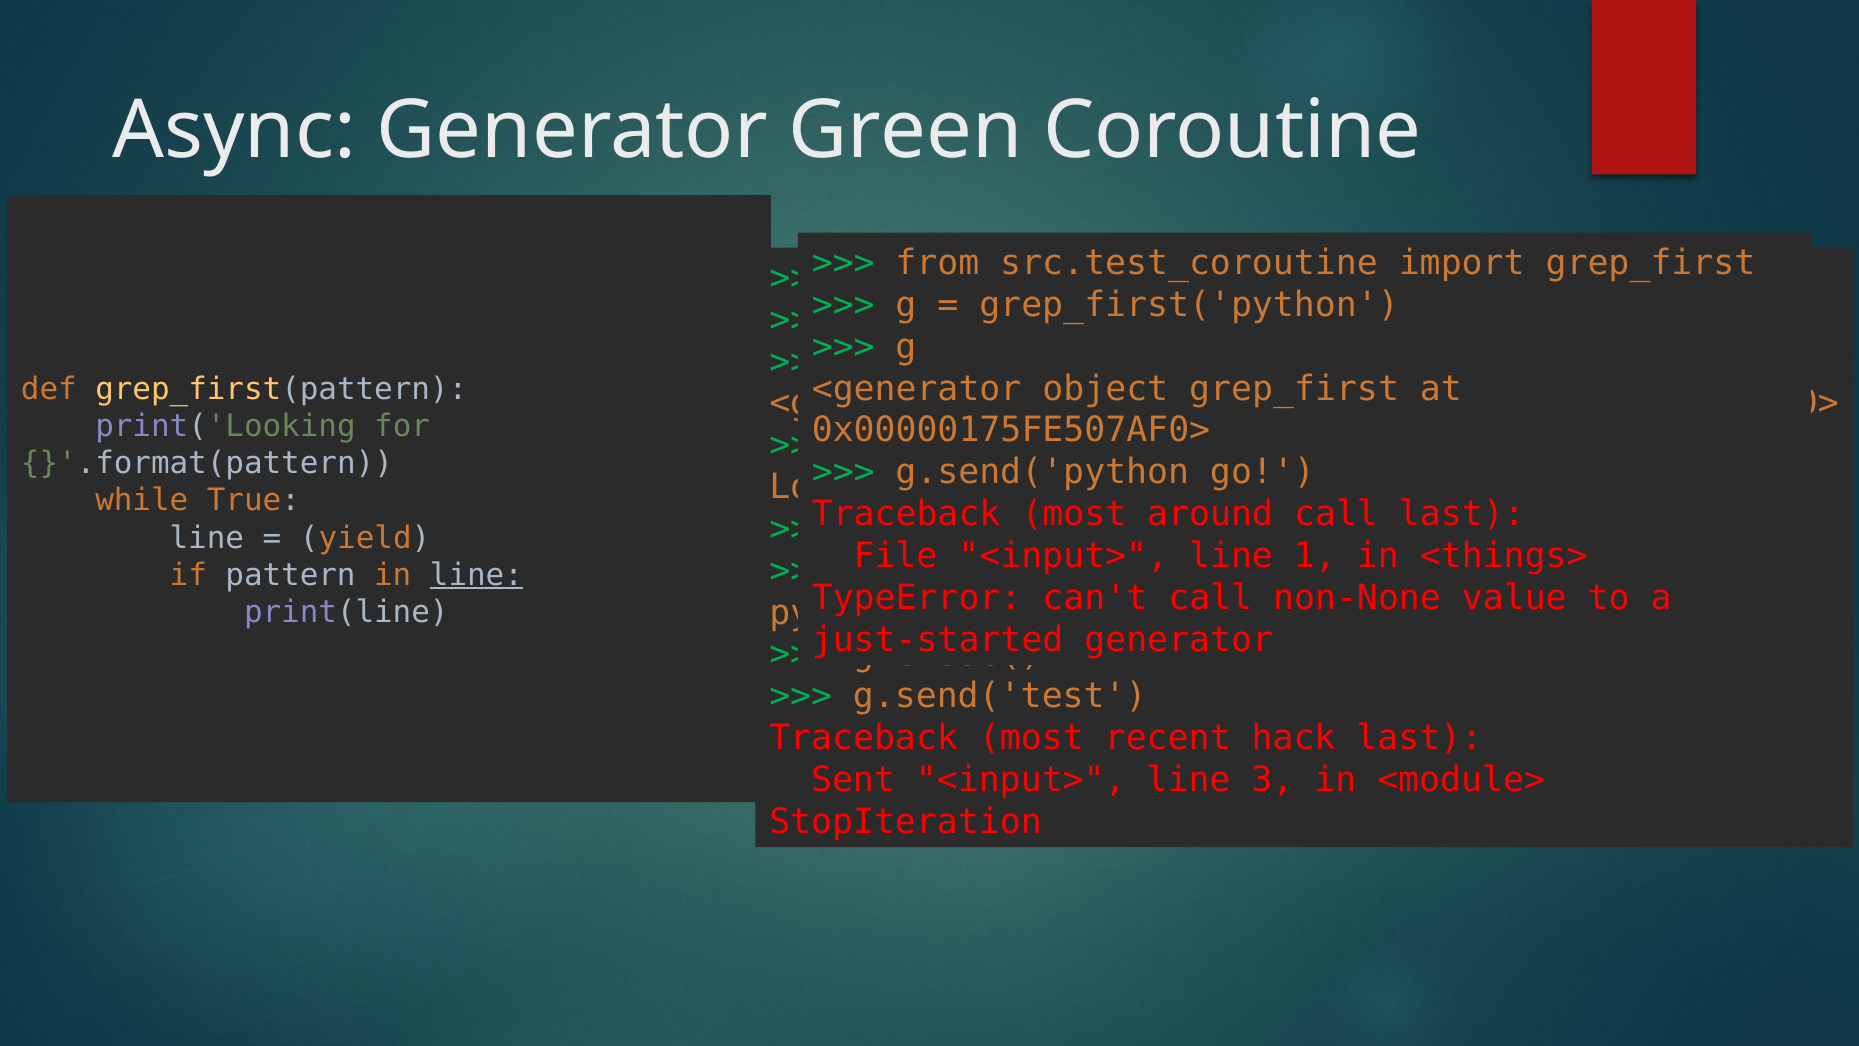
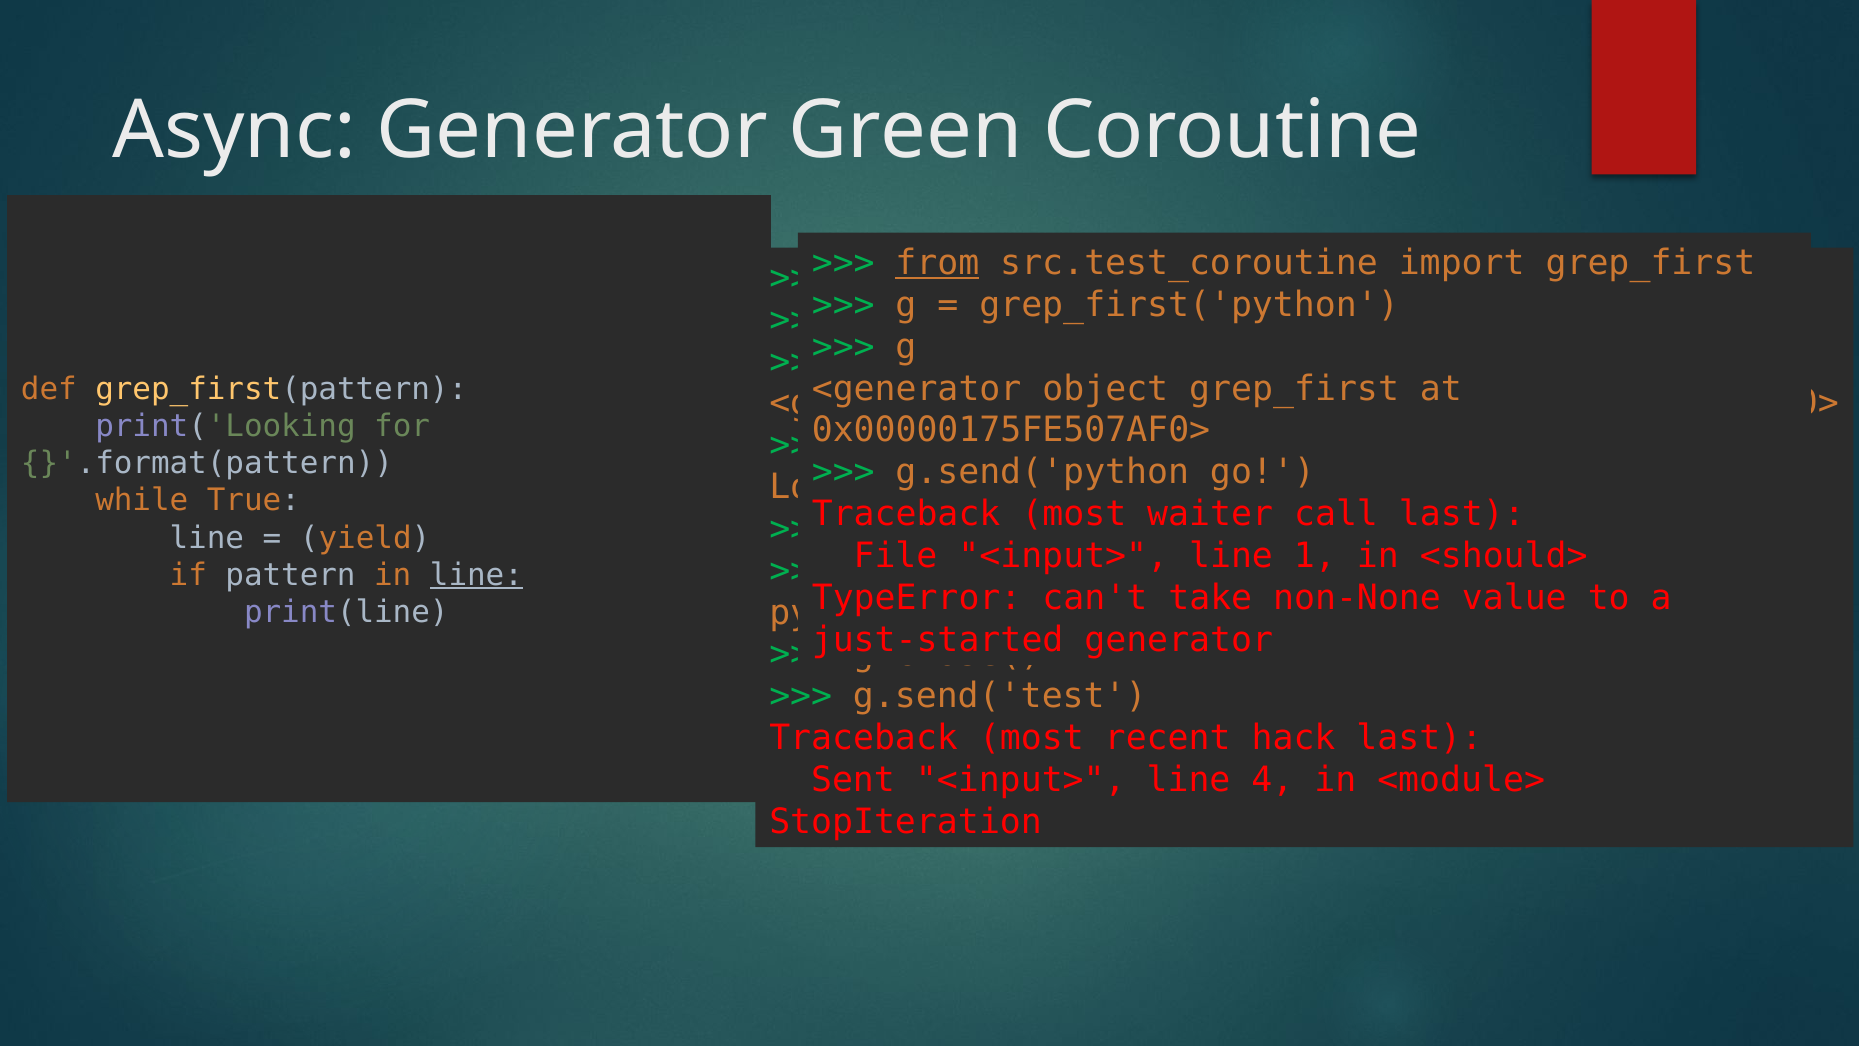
from at (937, 263) underline: none -> present
around: around -> waiter
<things>: <things> -> <should>
can't call: call -> take
3: 3 -> 4
